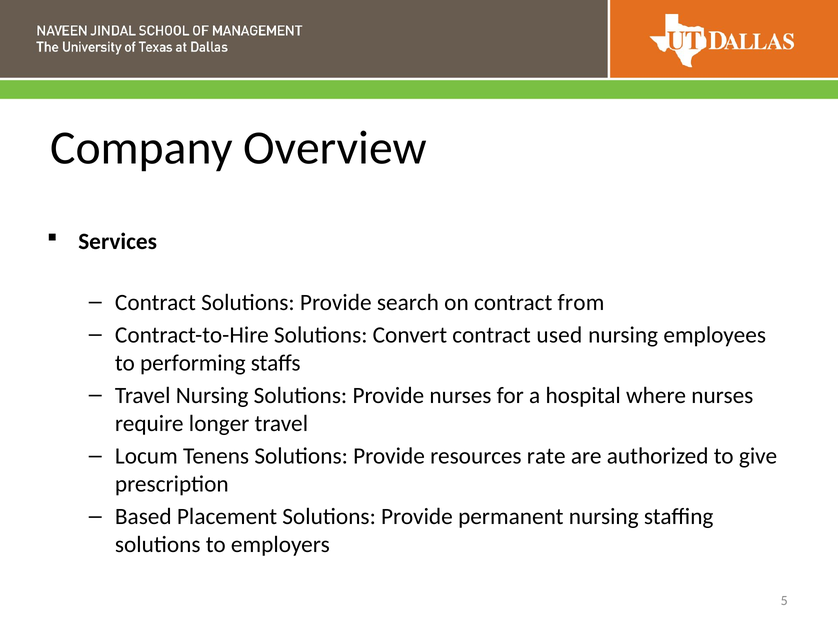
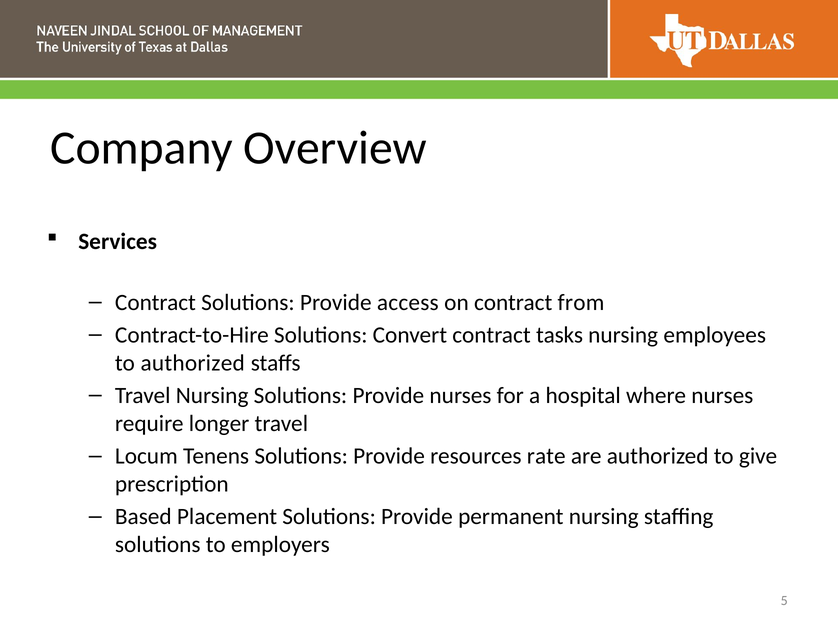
search: search -> access
used: used -> tasks
to performing: performing -> authorized
